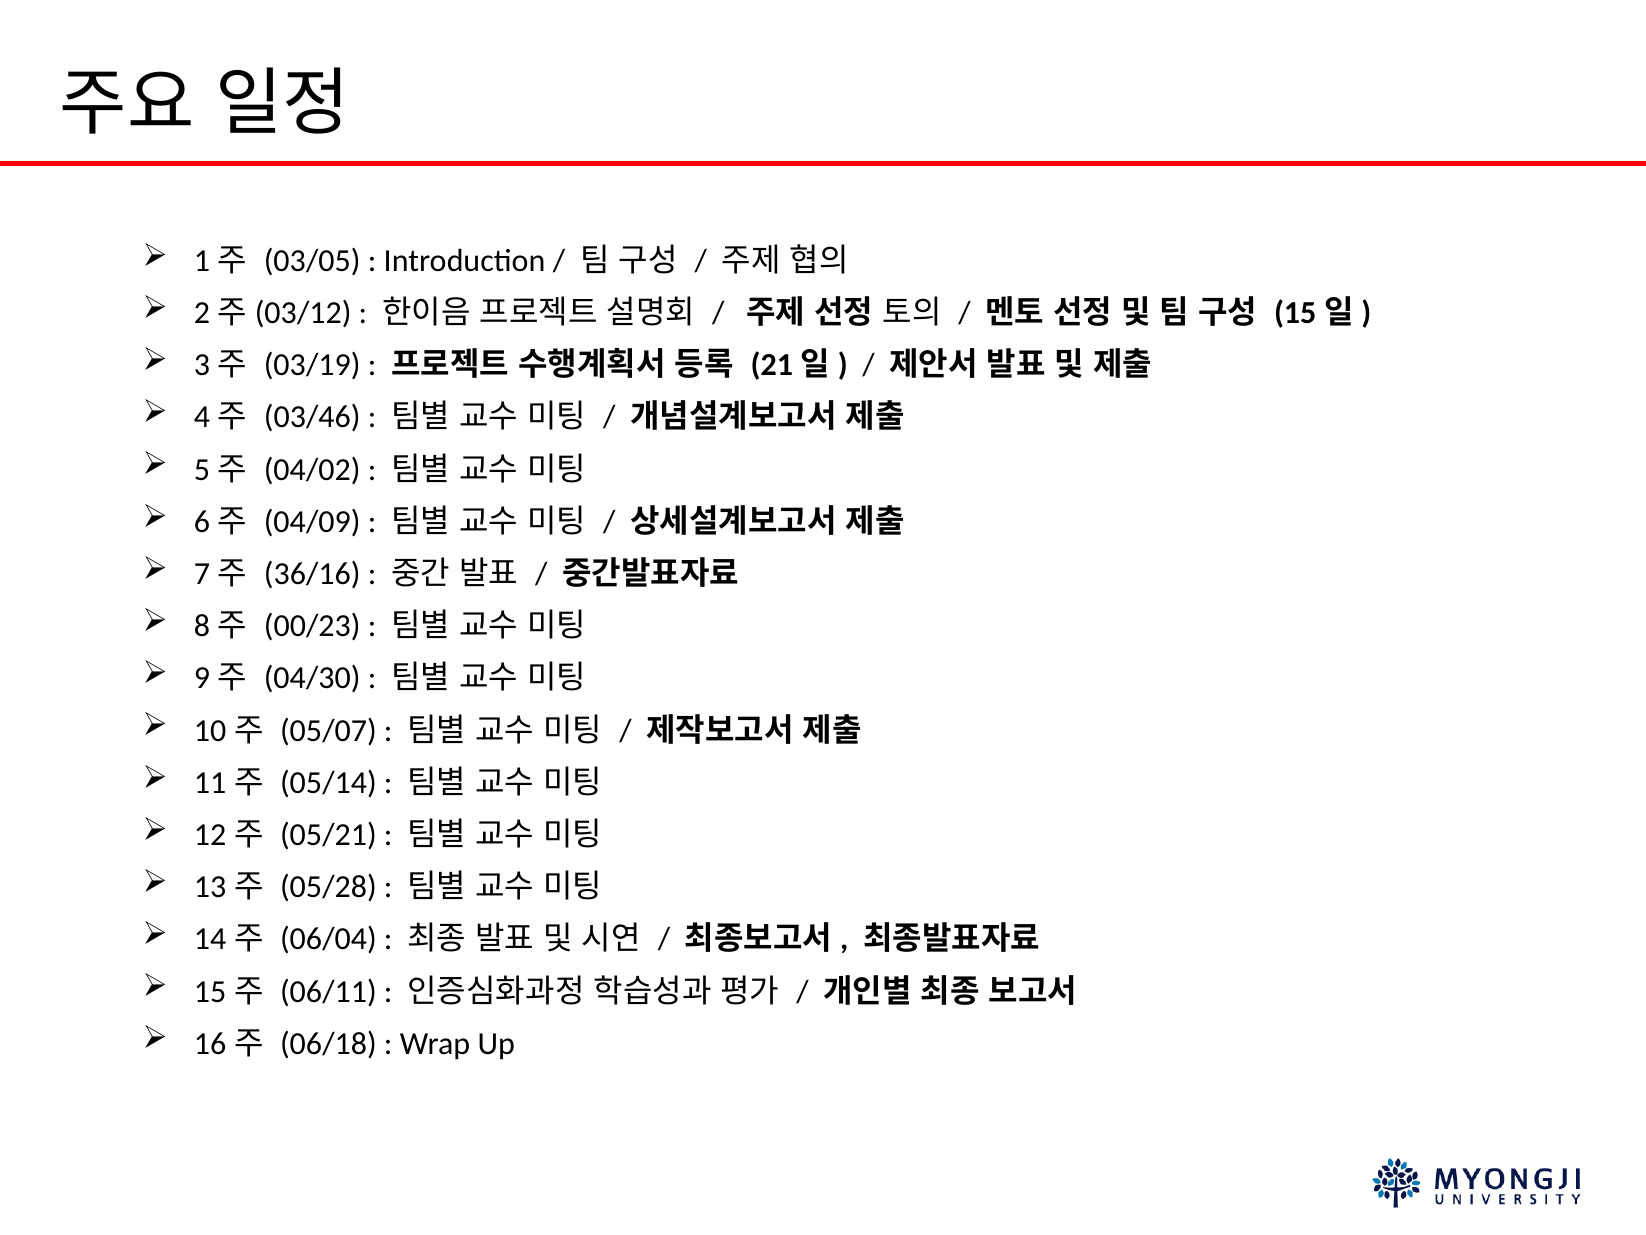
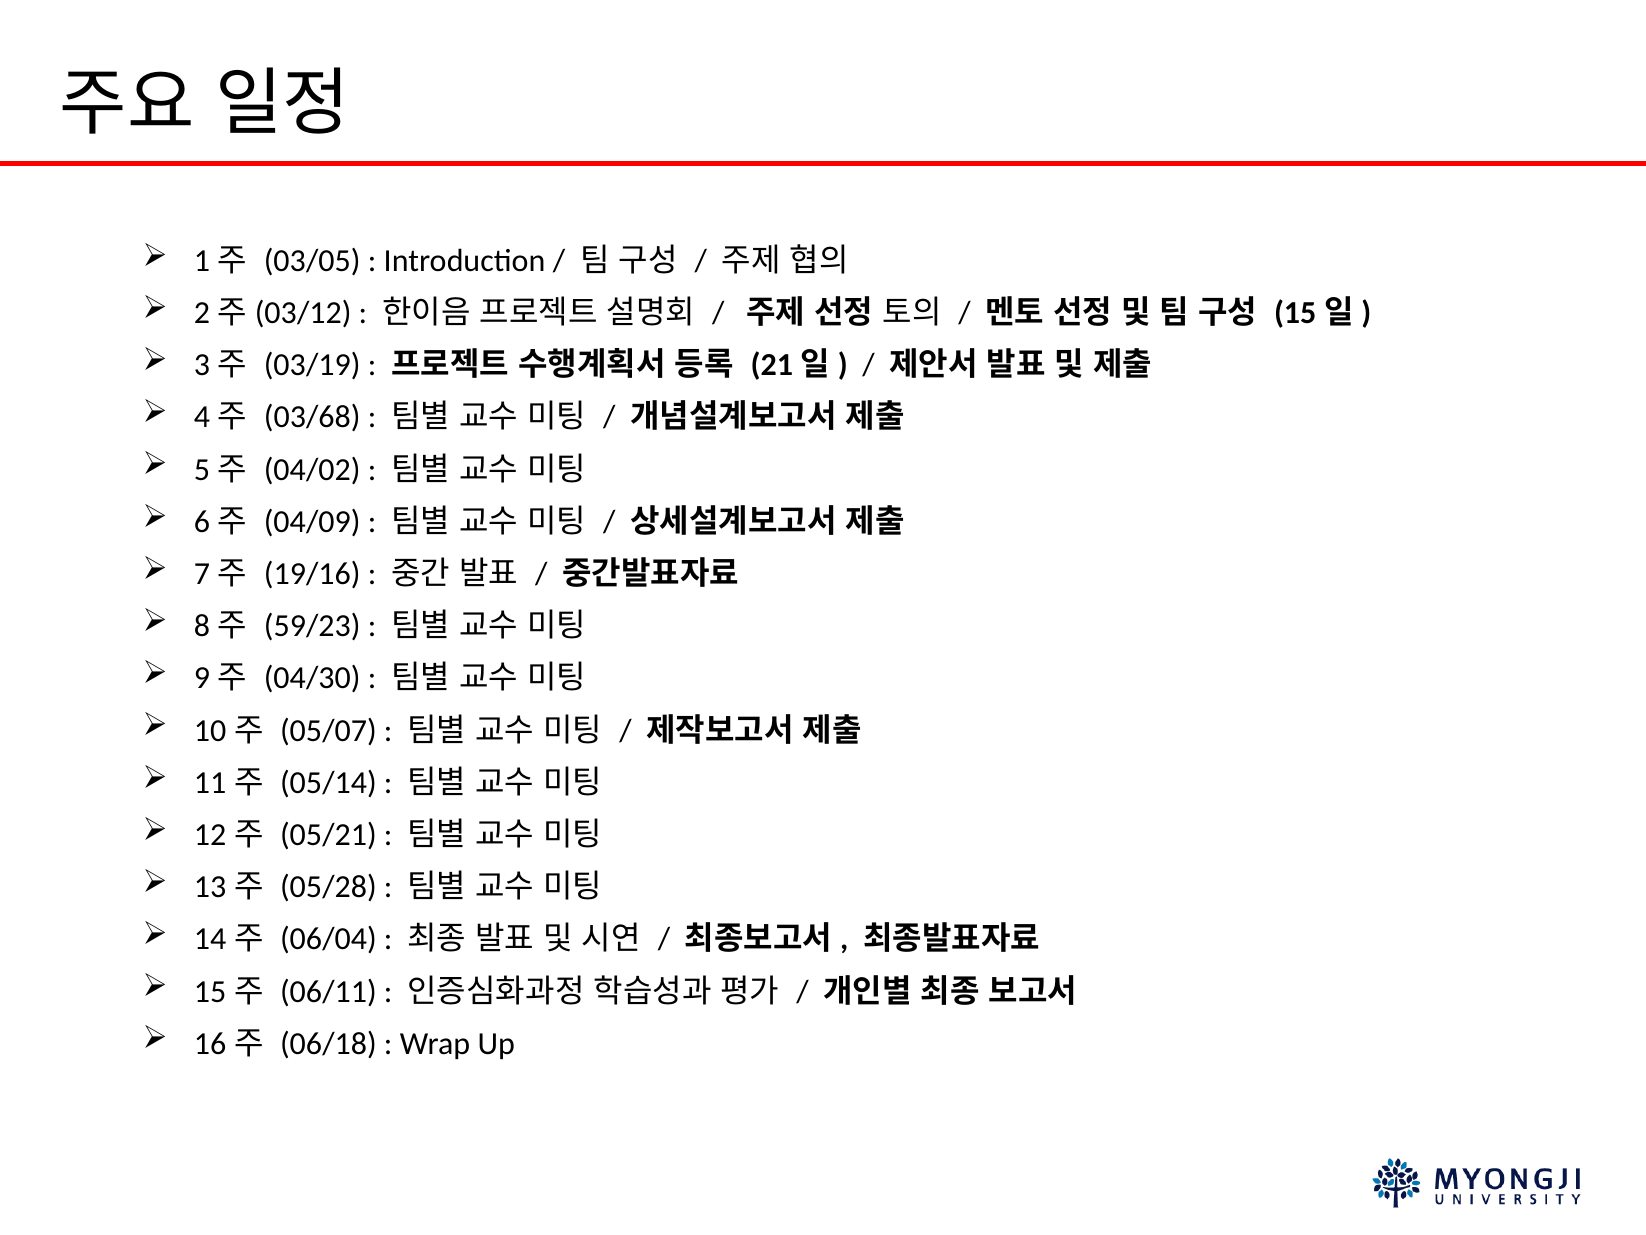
03/46: 03/46 -> 03/68
36/16: 36/16 -> 19/16
00/23: 00/23 -> 59/23
